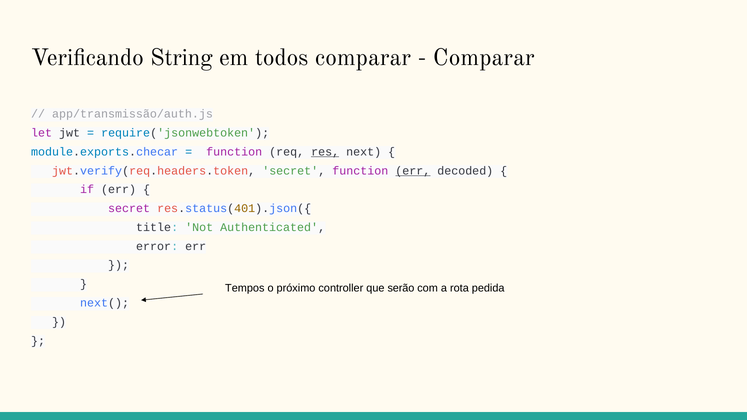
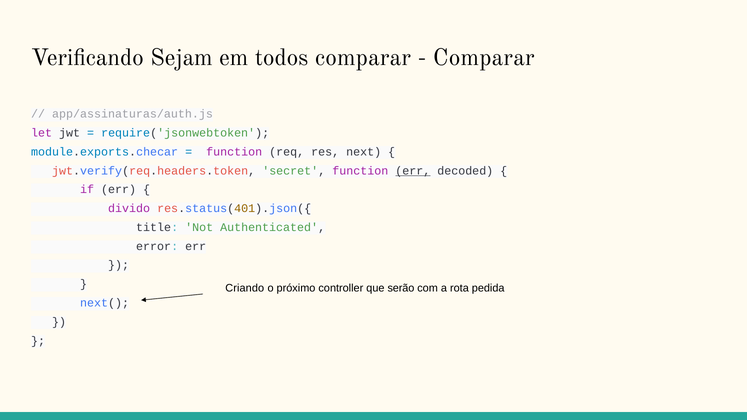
String: String -> Sejam
app/transmissão/auth.js: app/transmissão/auth.js -> app/assinaturas/auth.js
res underline: present -> none
secret at (129, 209): secret -> divido
Tempos: Tempos -> Criando
